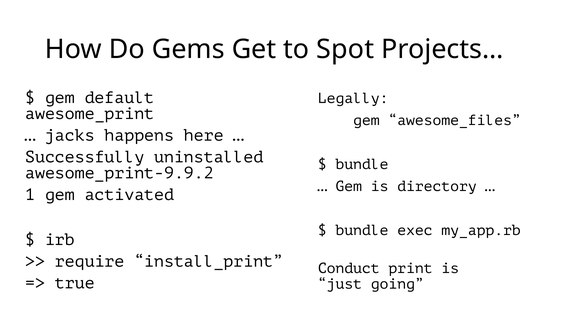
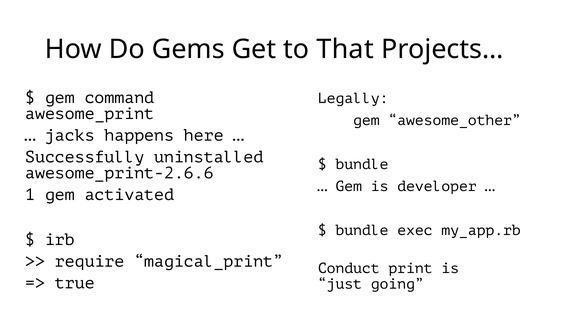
Spot: Spot -> That
default: default -> command
awesome_files: awesome_files -> awesome_other
awesome_print-9.9.2: awesome_print-9.9.2 -> awesome_print-2.6.6
directory: directory -> developer
install_print: install_print -> magical_print
